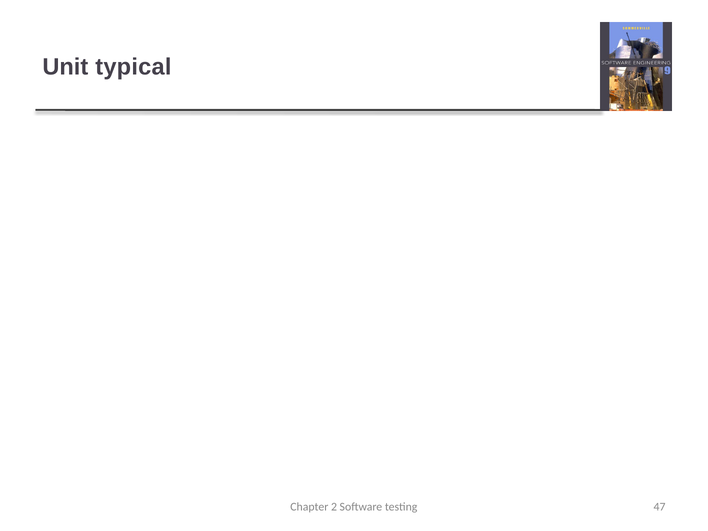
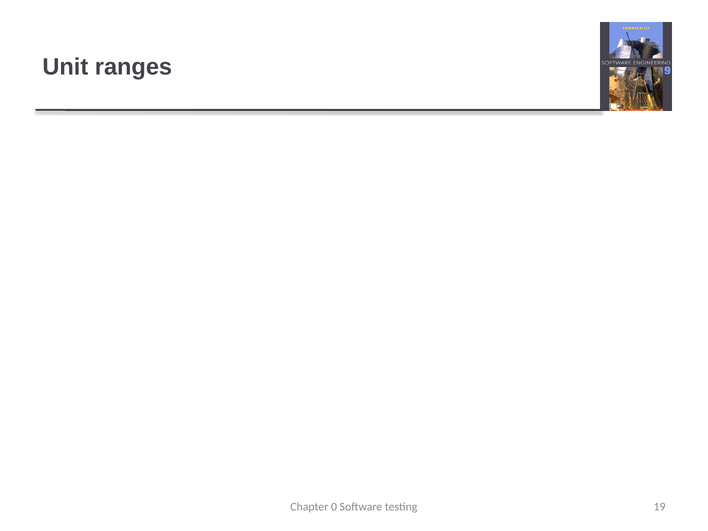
typical: typical -> ranges
2: 2 -> 0
47: 47 -> 19
